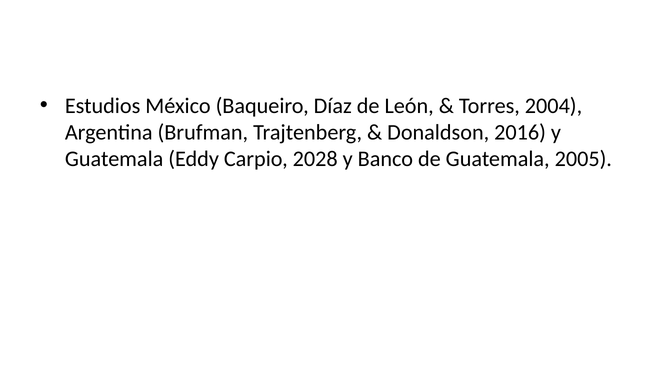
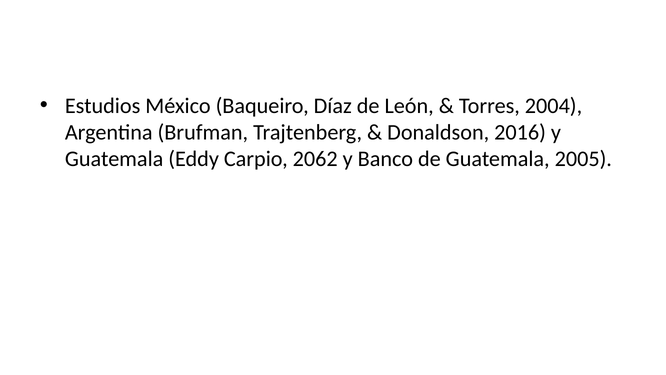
2028: 2028 -> 2062
